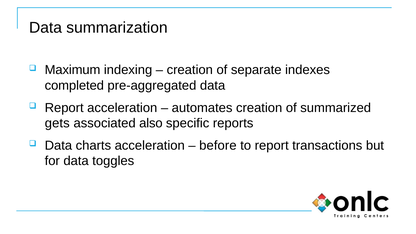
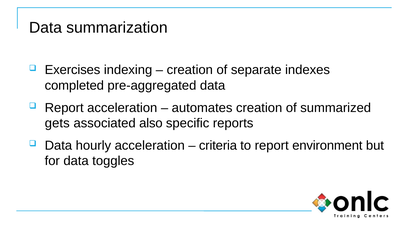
Maximum: Maximum -> Exercises
charts: charts -> hourly
before: before -> criteria
transactions: transactions -> environment
